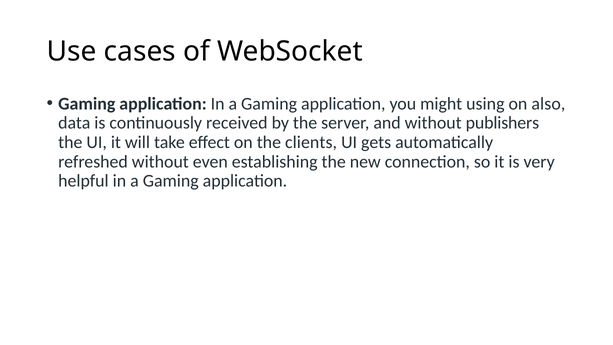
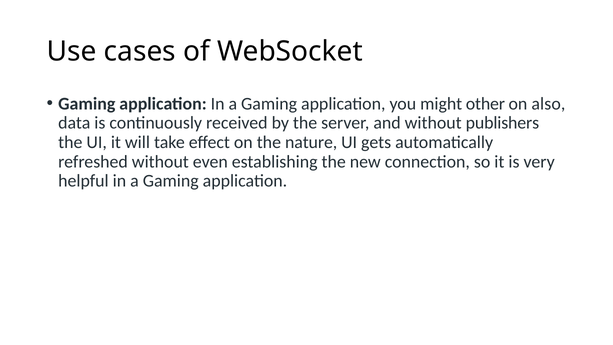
using: using -> other
clients: clients -> nature
